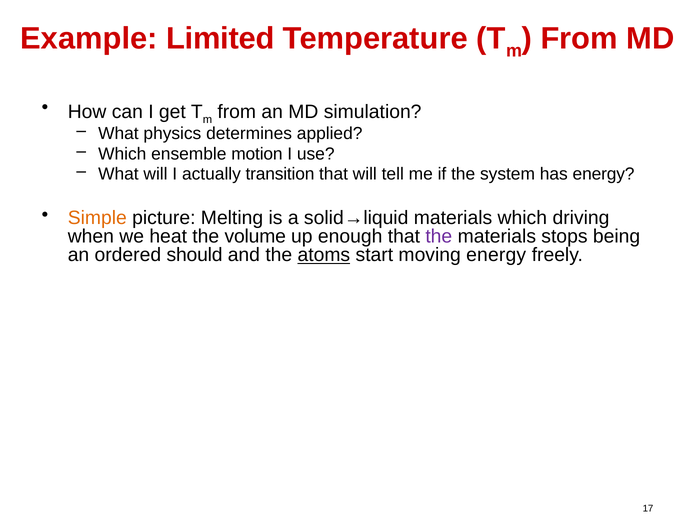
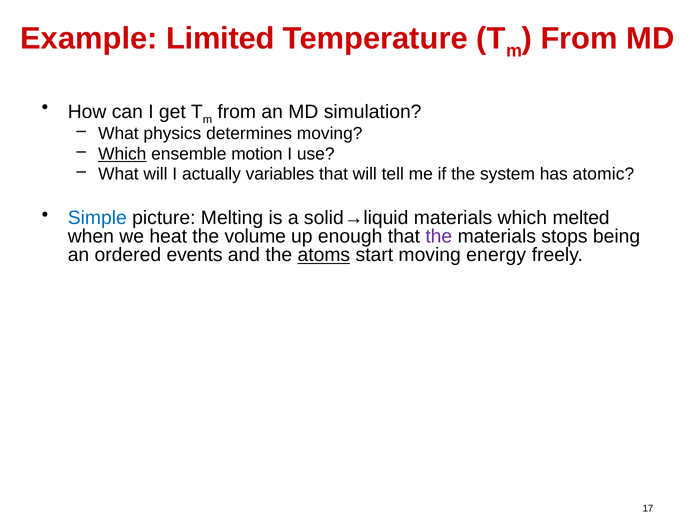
determines applied: applied -> moving
Which at (122, 154) underline: none -> present
transition: transition -> variables
has energy: energy -> atomic
Simple colour: orange -> blue
driving: driving -> melted
should: should -> events
